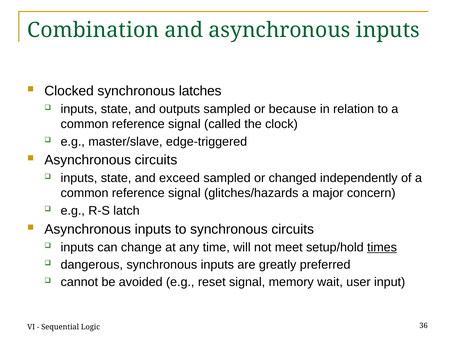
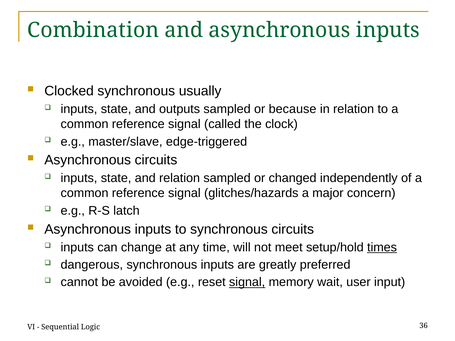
latches: latches -> usually
and exceed: exceed -> relation
signal at (247, 282) underline: none -> present
